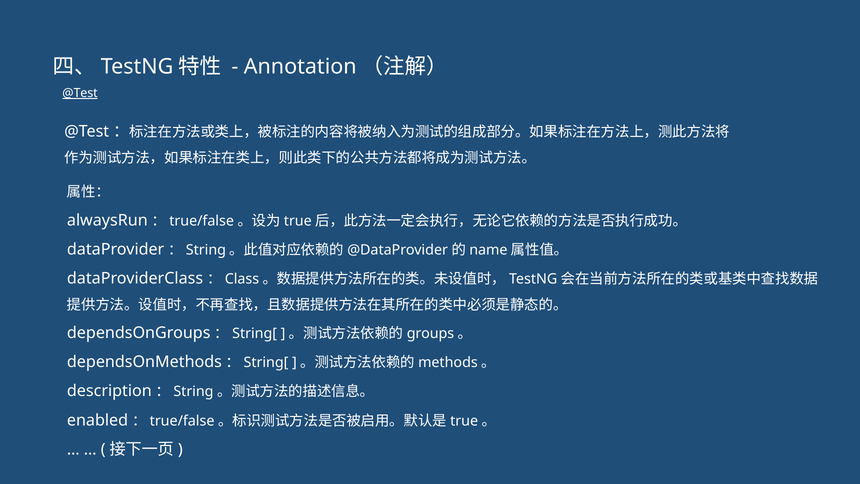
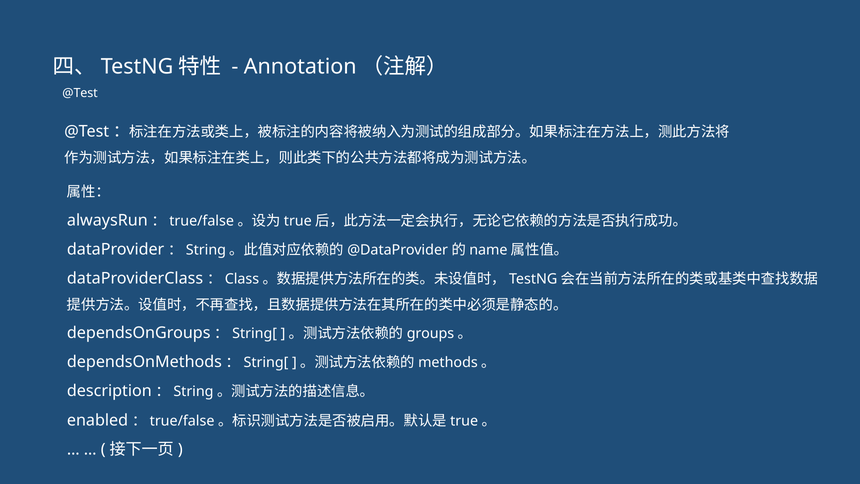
@Test underline: present -> none
